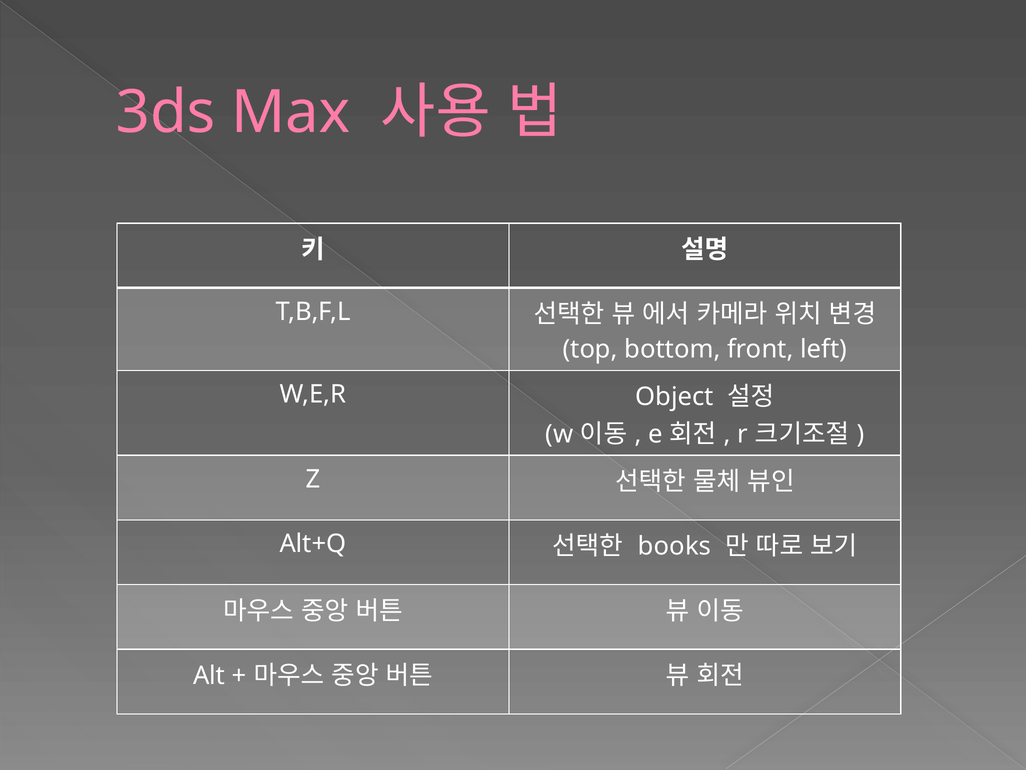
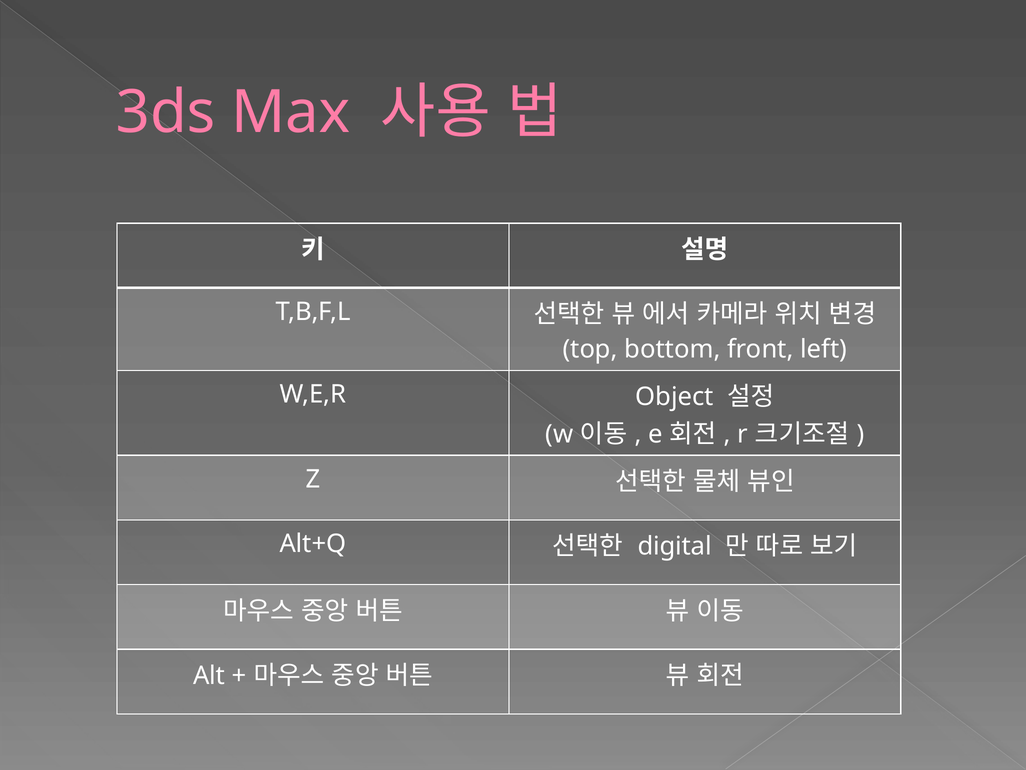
books: books -> digital
